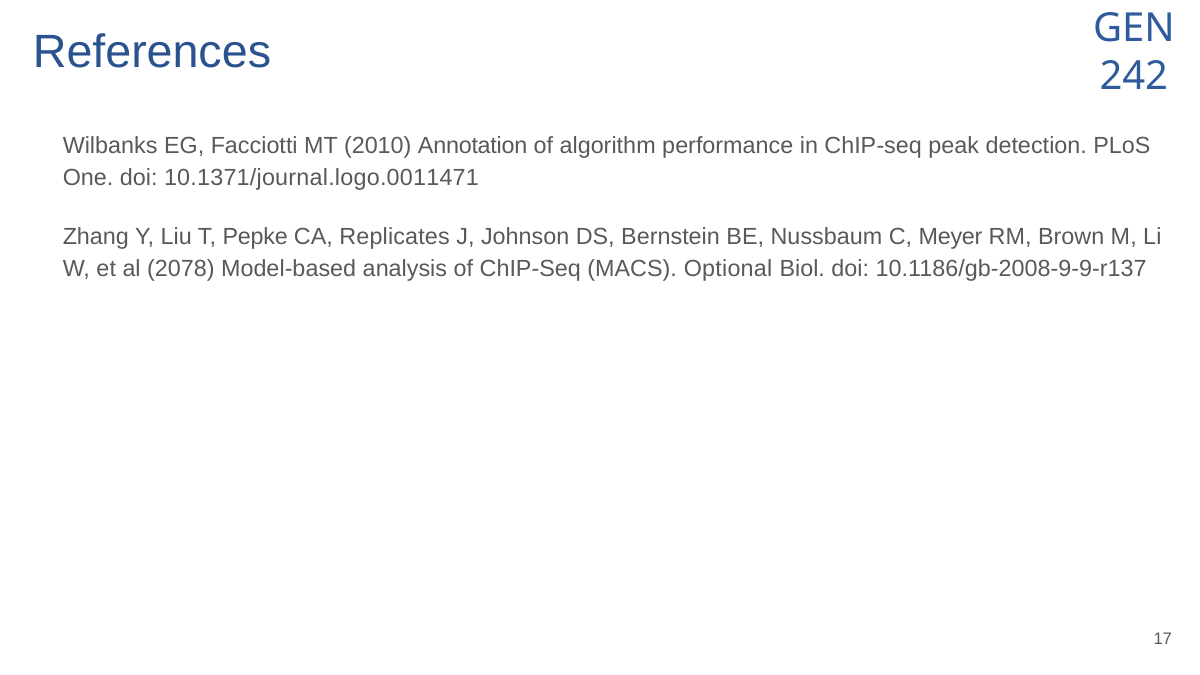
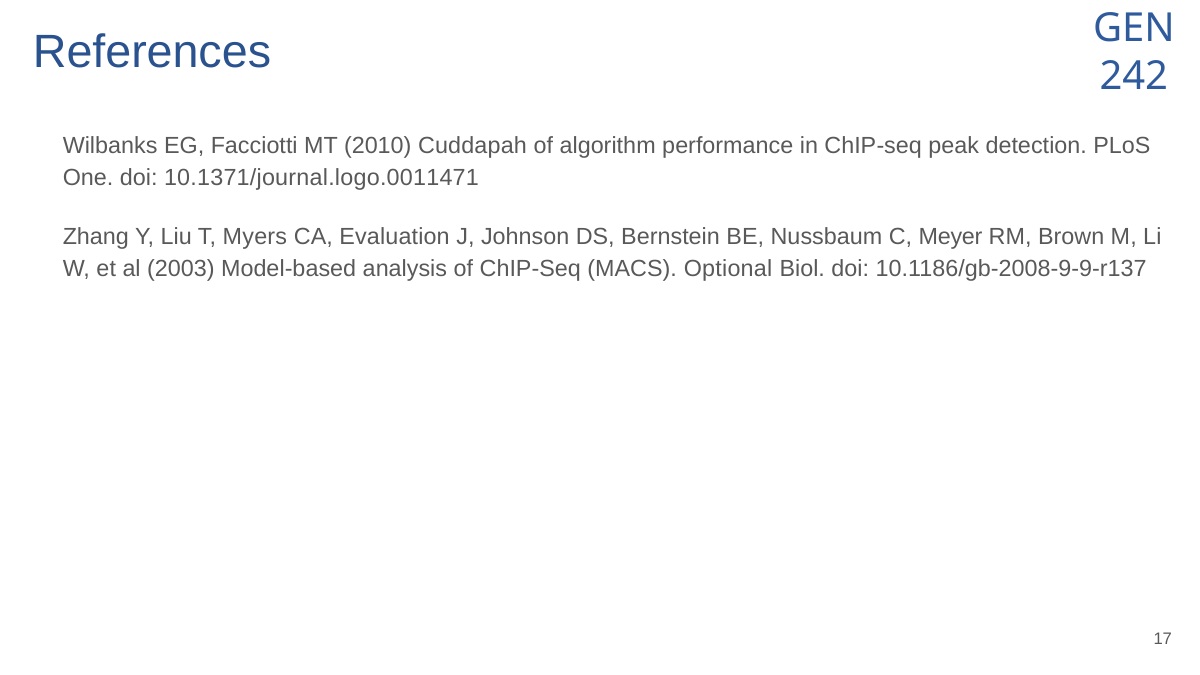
Annotation: Annotation -> Cuddapah
Pepke: Pepke -> Myers
Replicates: Replicates -> Evaluation
2078: 2078 -> 2003
